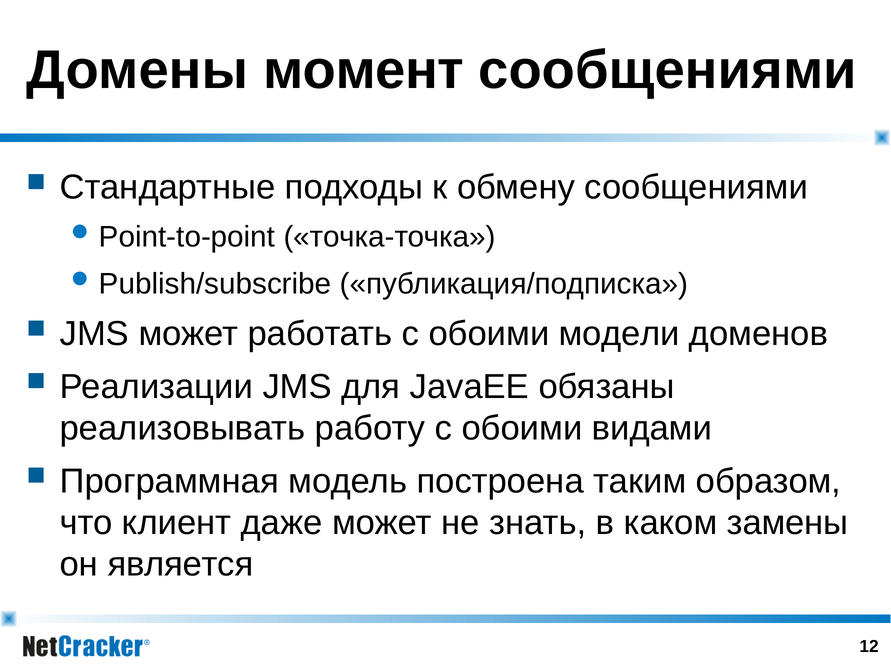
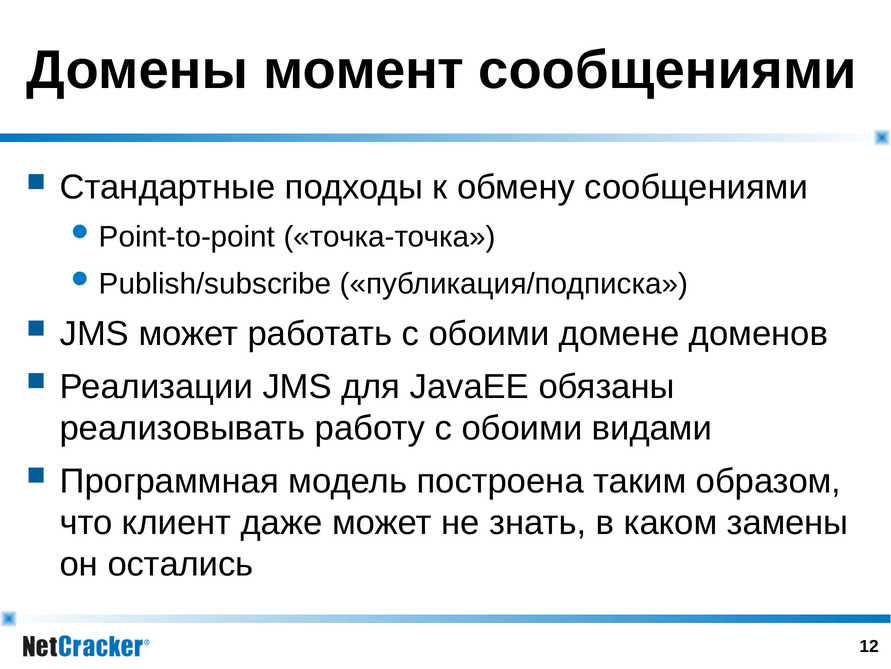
модели: модели -> домене
является: является -> остались
